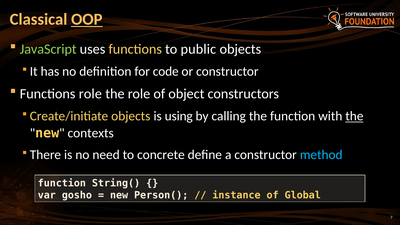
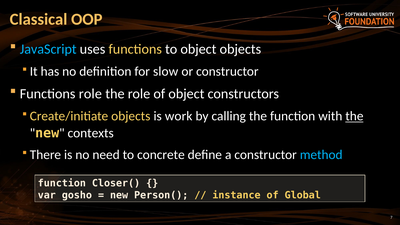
OOP underline: present -> none
JavaScript colour: light green -> light blue
to public: public -> object
code: code -> slow
using: using -> work
String(: String( -> Closer(
